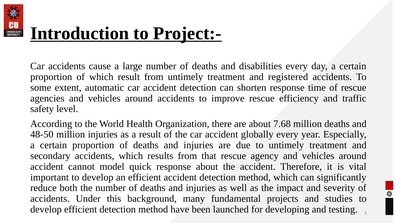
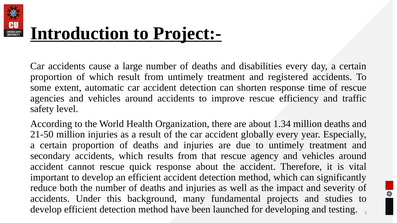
7.68: 7.68 -> 1.34
48-50: 48-50 -> 21-50
cannot model: model -> rescue
